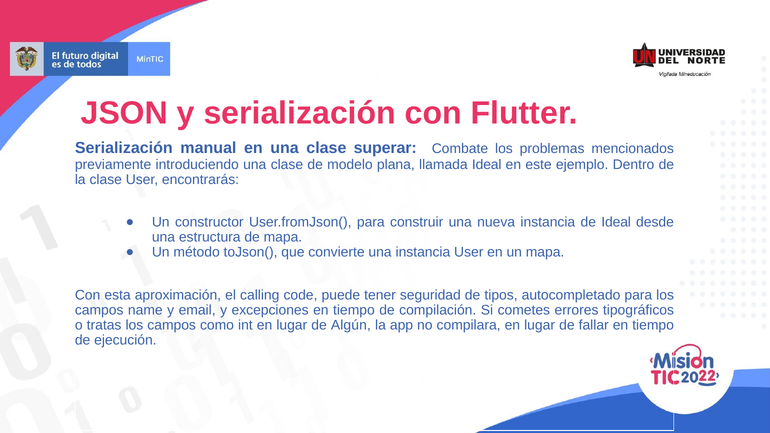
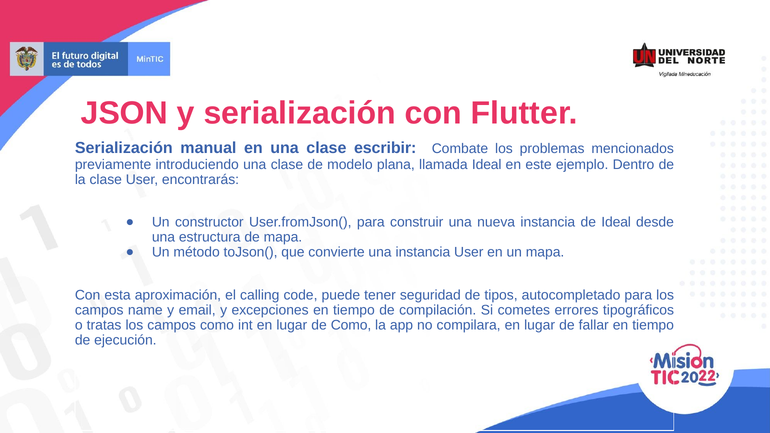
superar: superar -> escribir
de Algún: Algún -> Como
